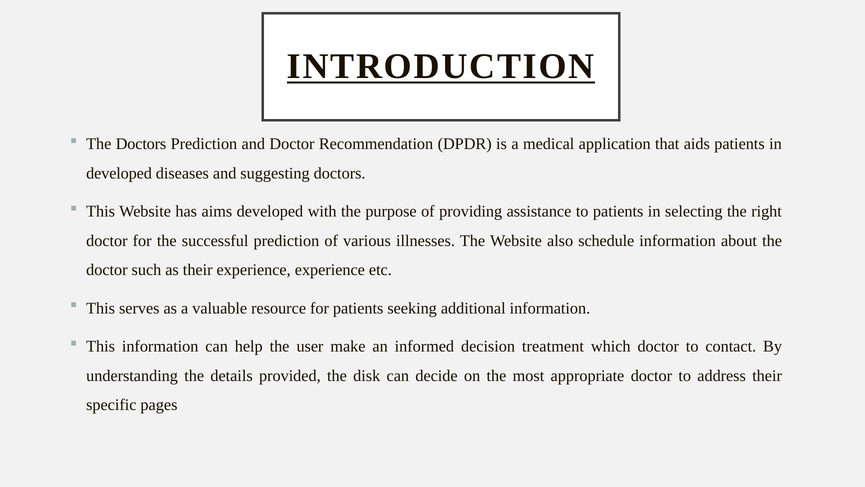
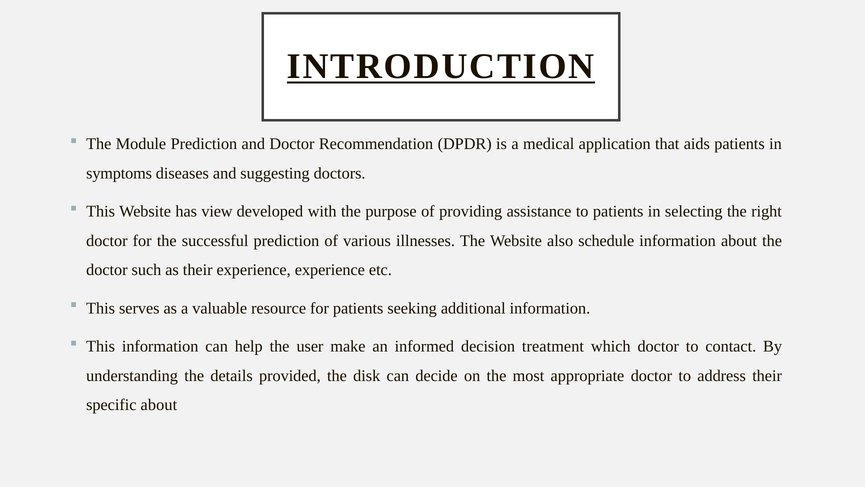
The Doctors: Doctors -> Module
developed at (119, 173): developed -> symptoms
aims: aims -> view
specific pages: pages -> about
